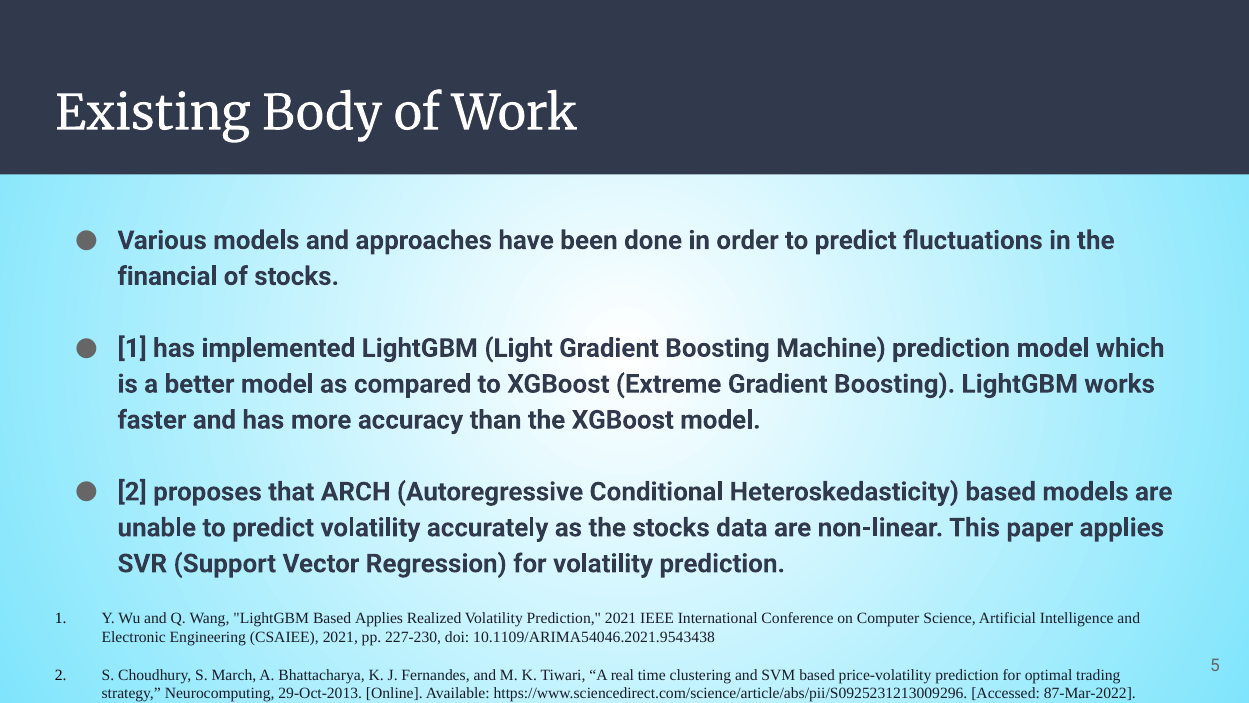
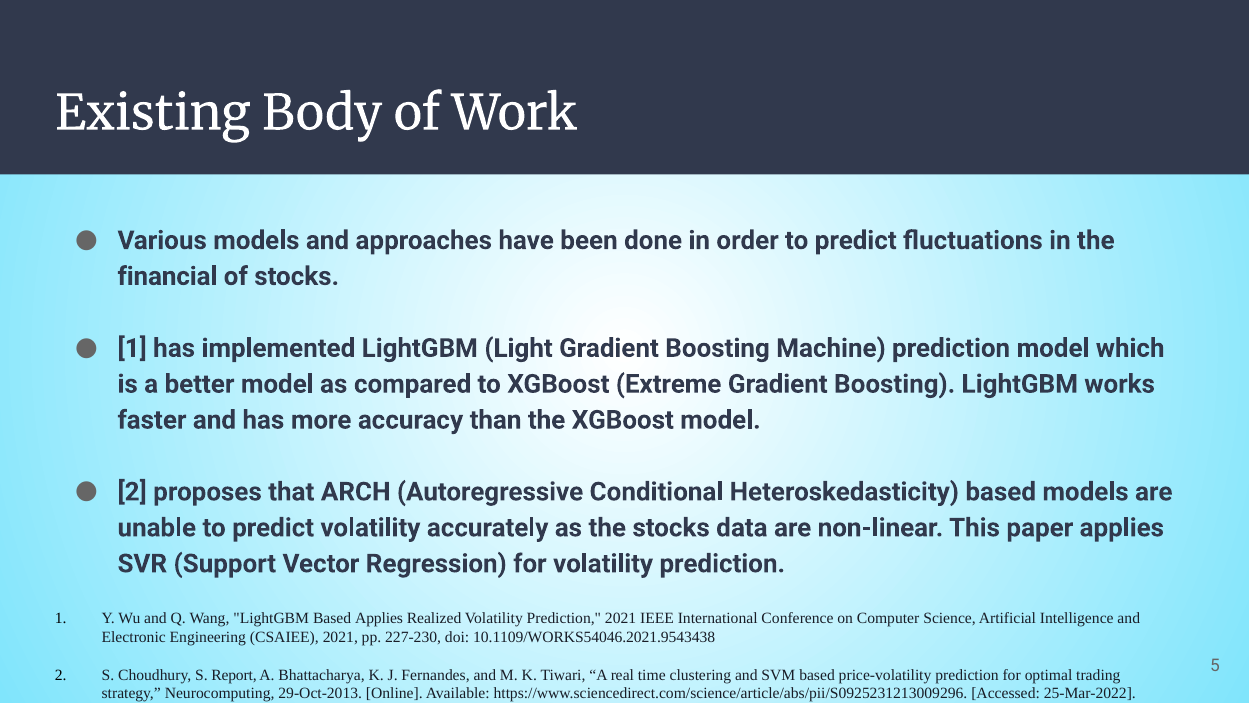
10.1109/ARIMA54046.2021.9543438: 10.1109/ARIMA54046.2021.9543438 -> 10.1109/WORKS54046.2021.9543438
March: March -> Report
87-Mar-2022: 87-Mar-2022 -> 25-Mar-2022
